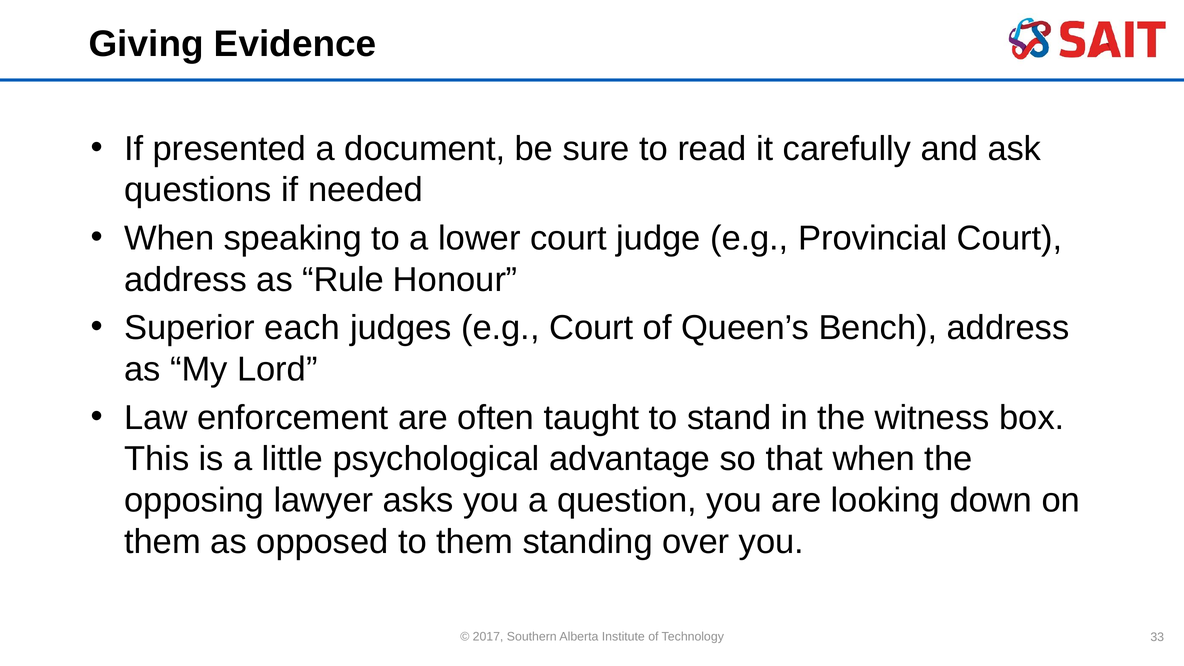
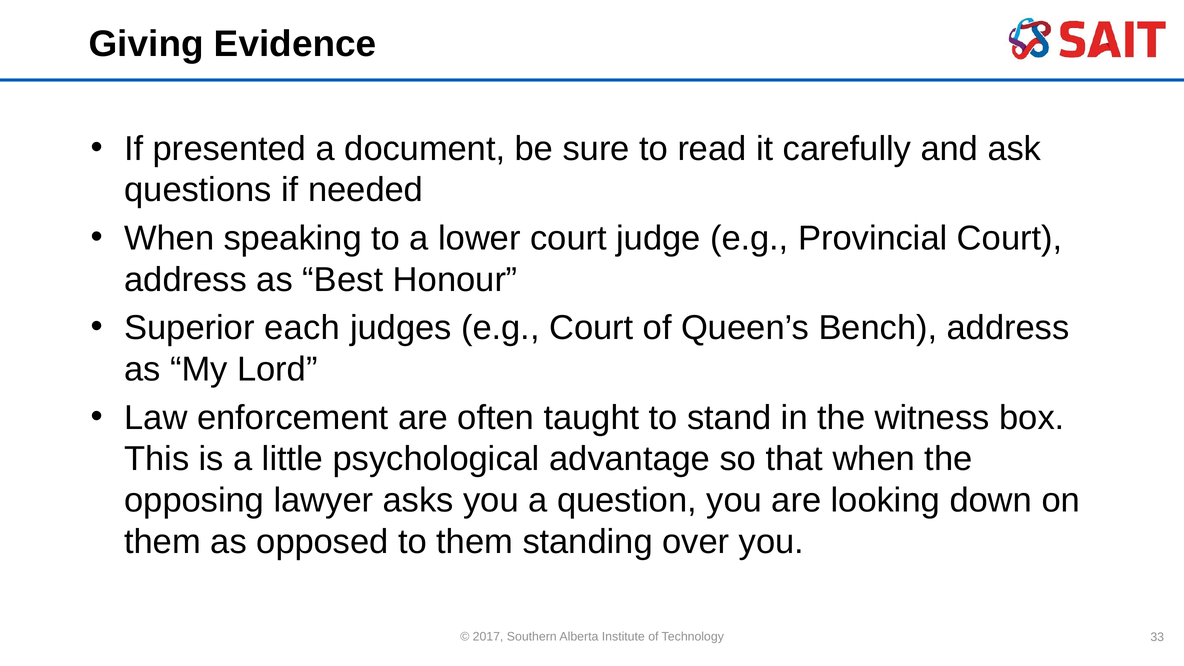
Rule: Rule -> Best
